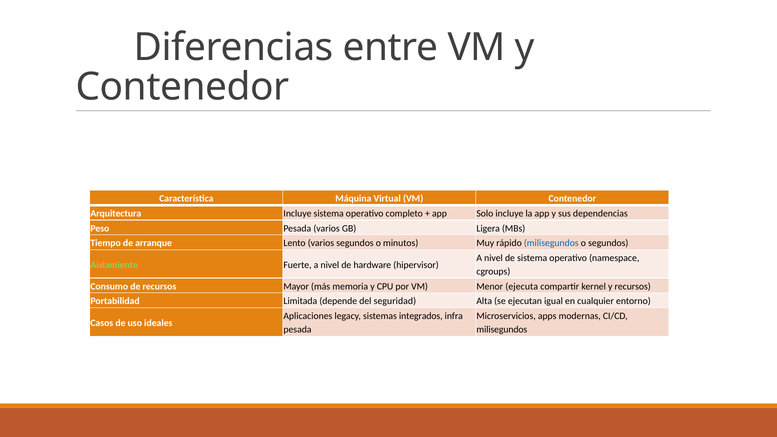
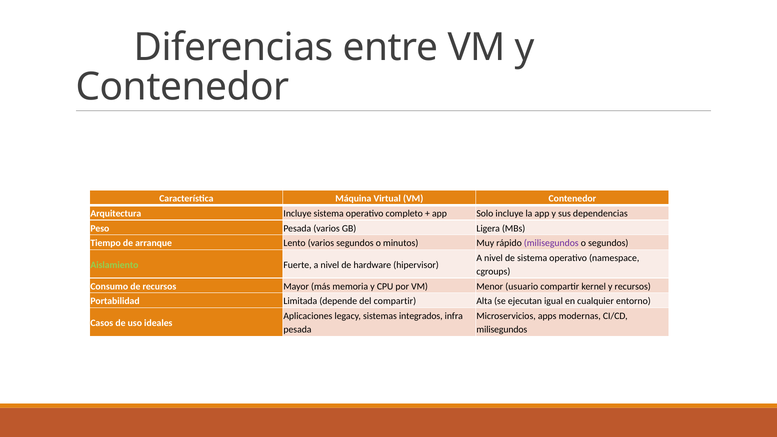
milisegundos at (551, 243) colour: blue -> purple
ejecuta: ejecuta -> usuario
del seguridad: seguridad -> compartir
